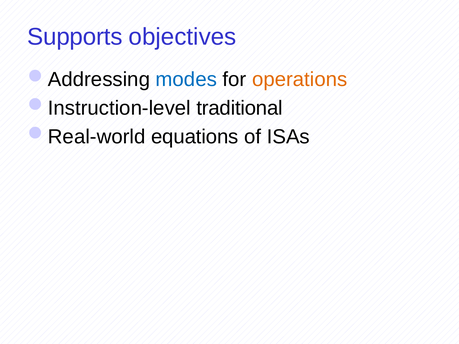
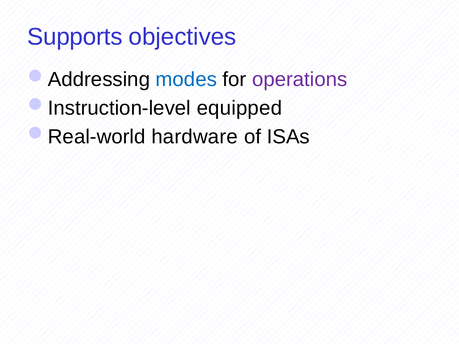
operations colour: orange -> purple
traditional: traditional -> equipped
equations: equations -> hardware
